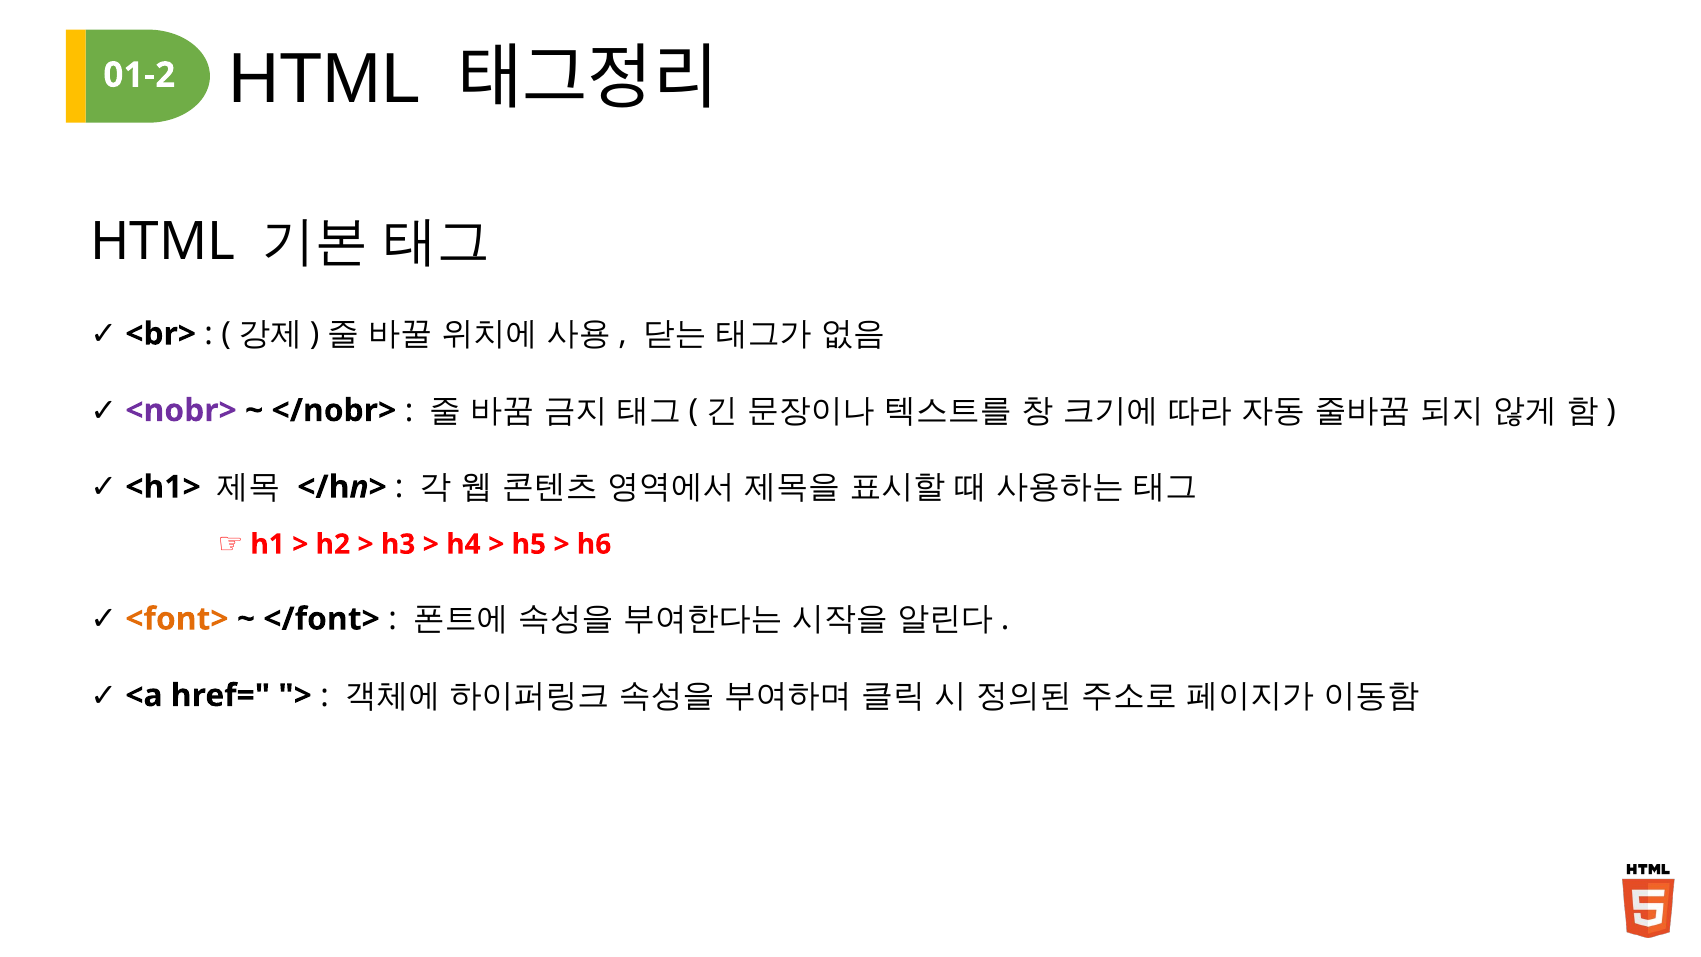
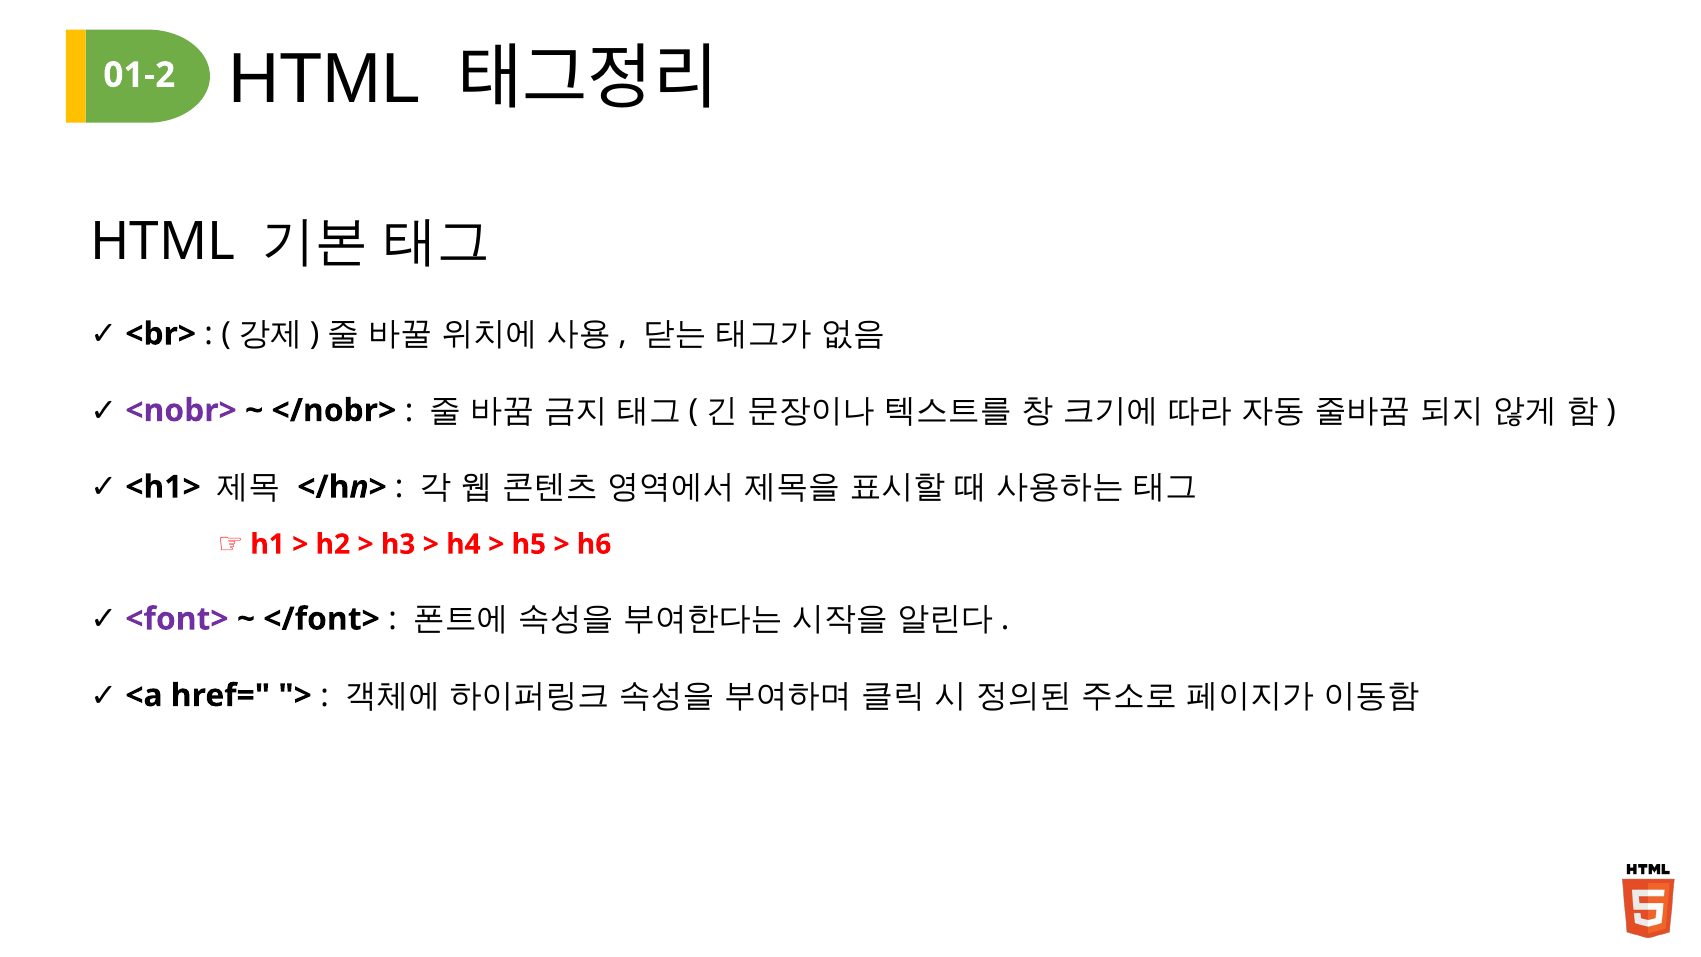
<font> colour: orange -> purple
